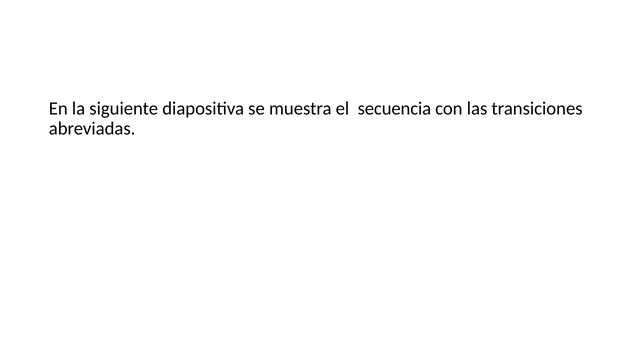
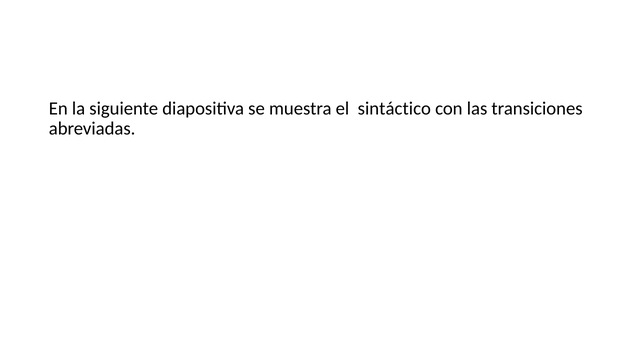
secuencia: secuencia -> sintáctico
